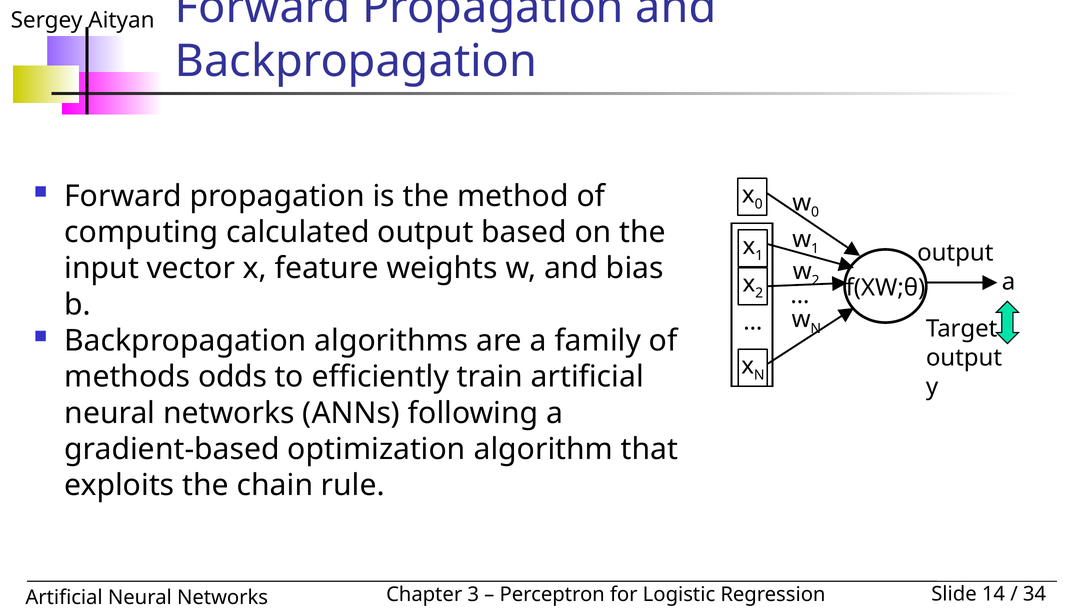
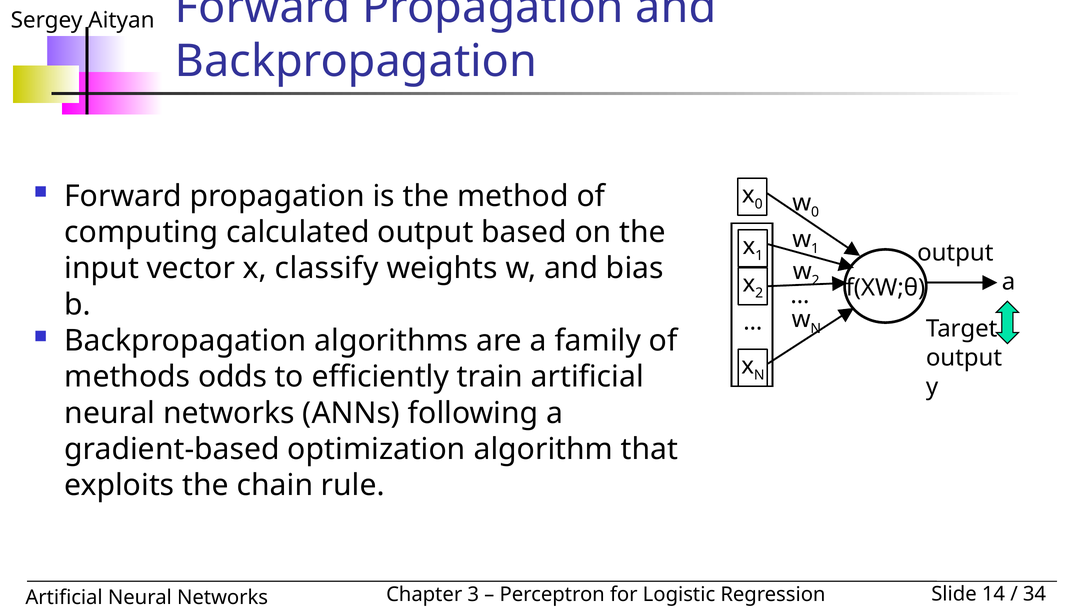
feature: feature -> classify
